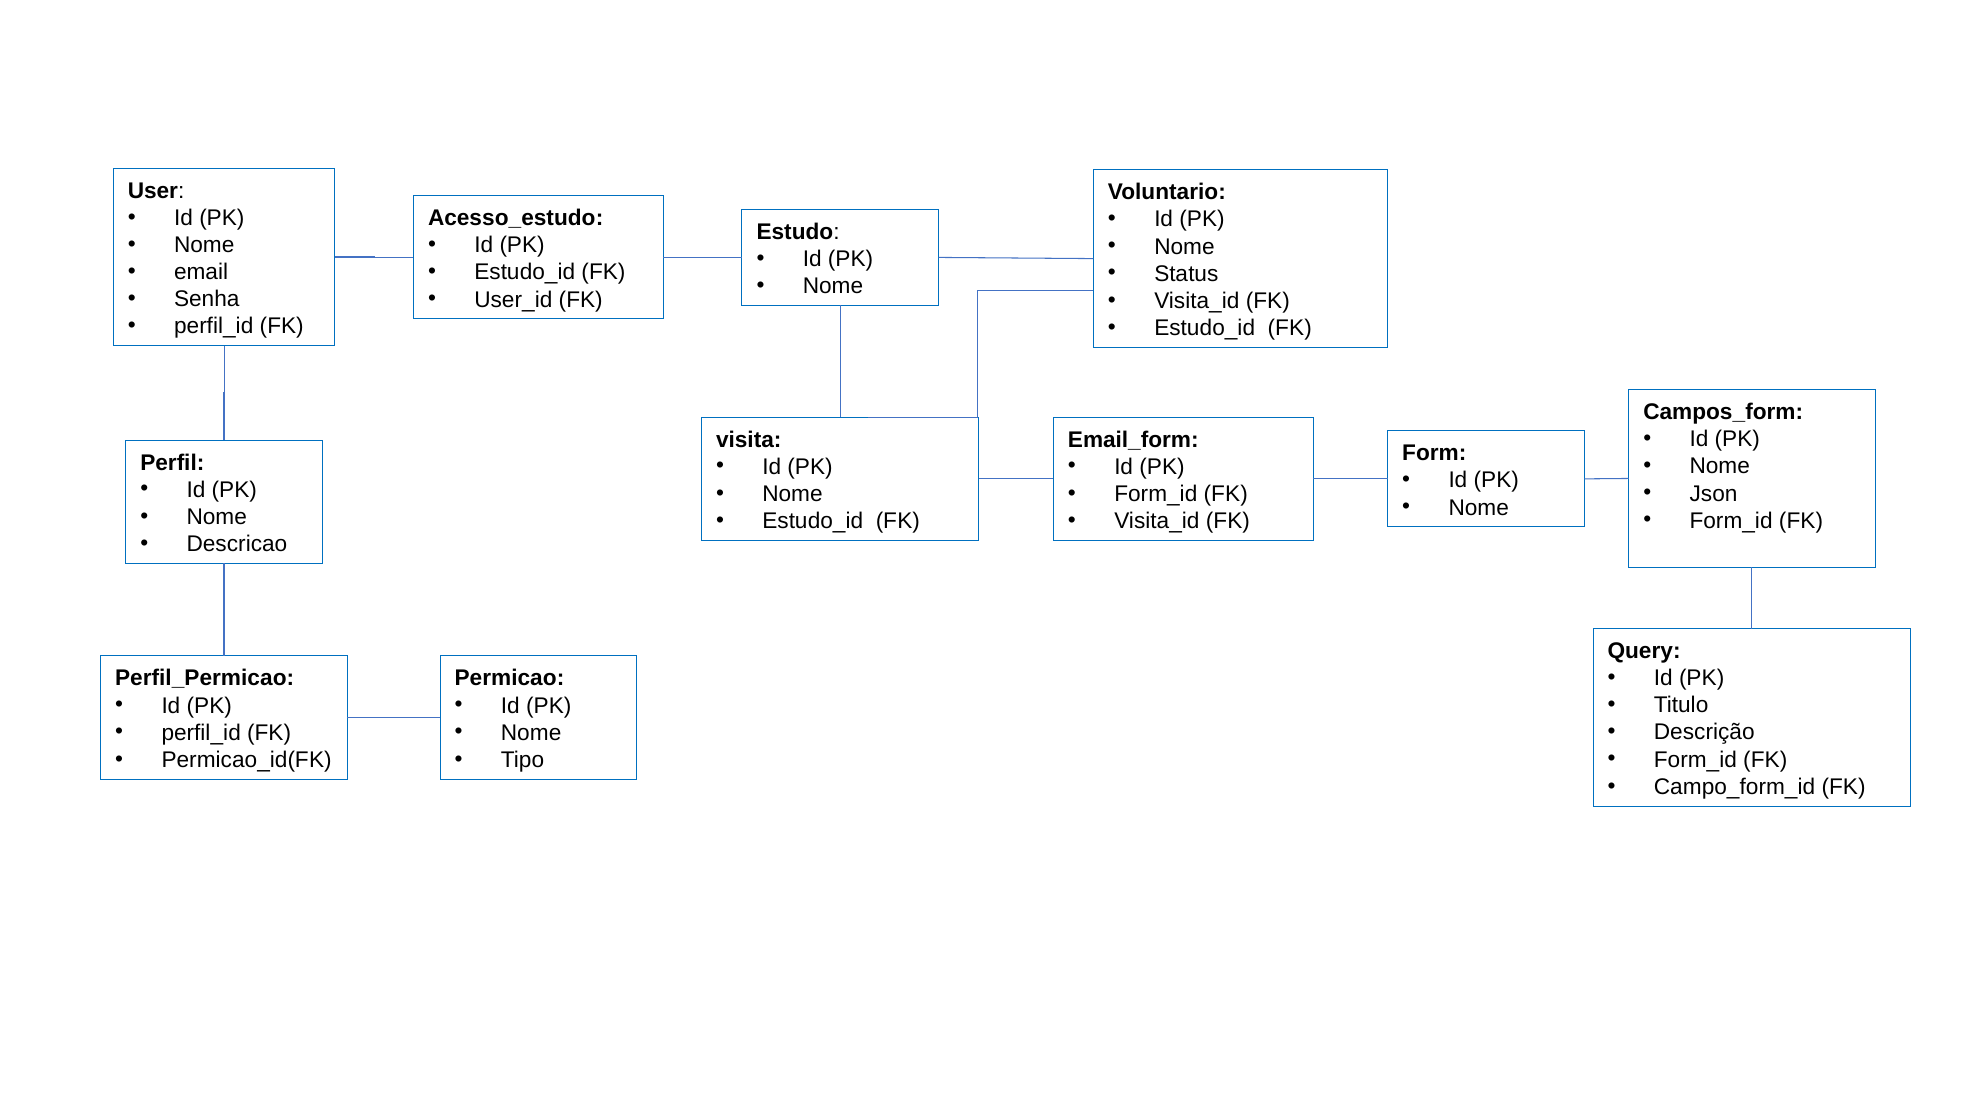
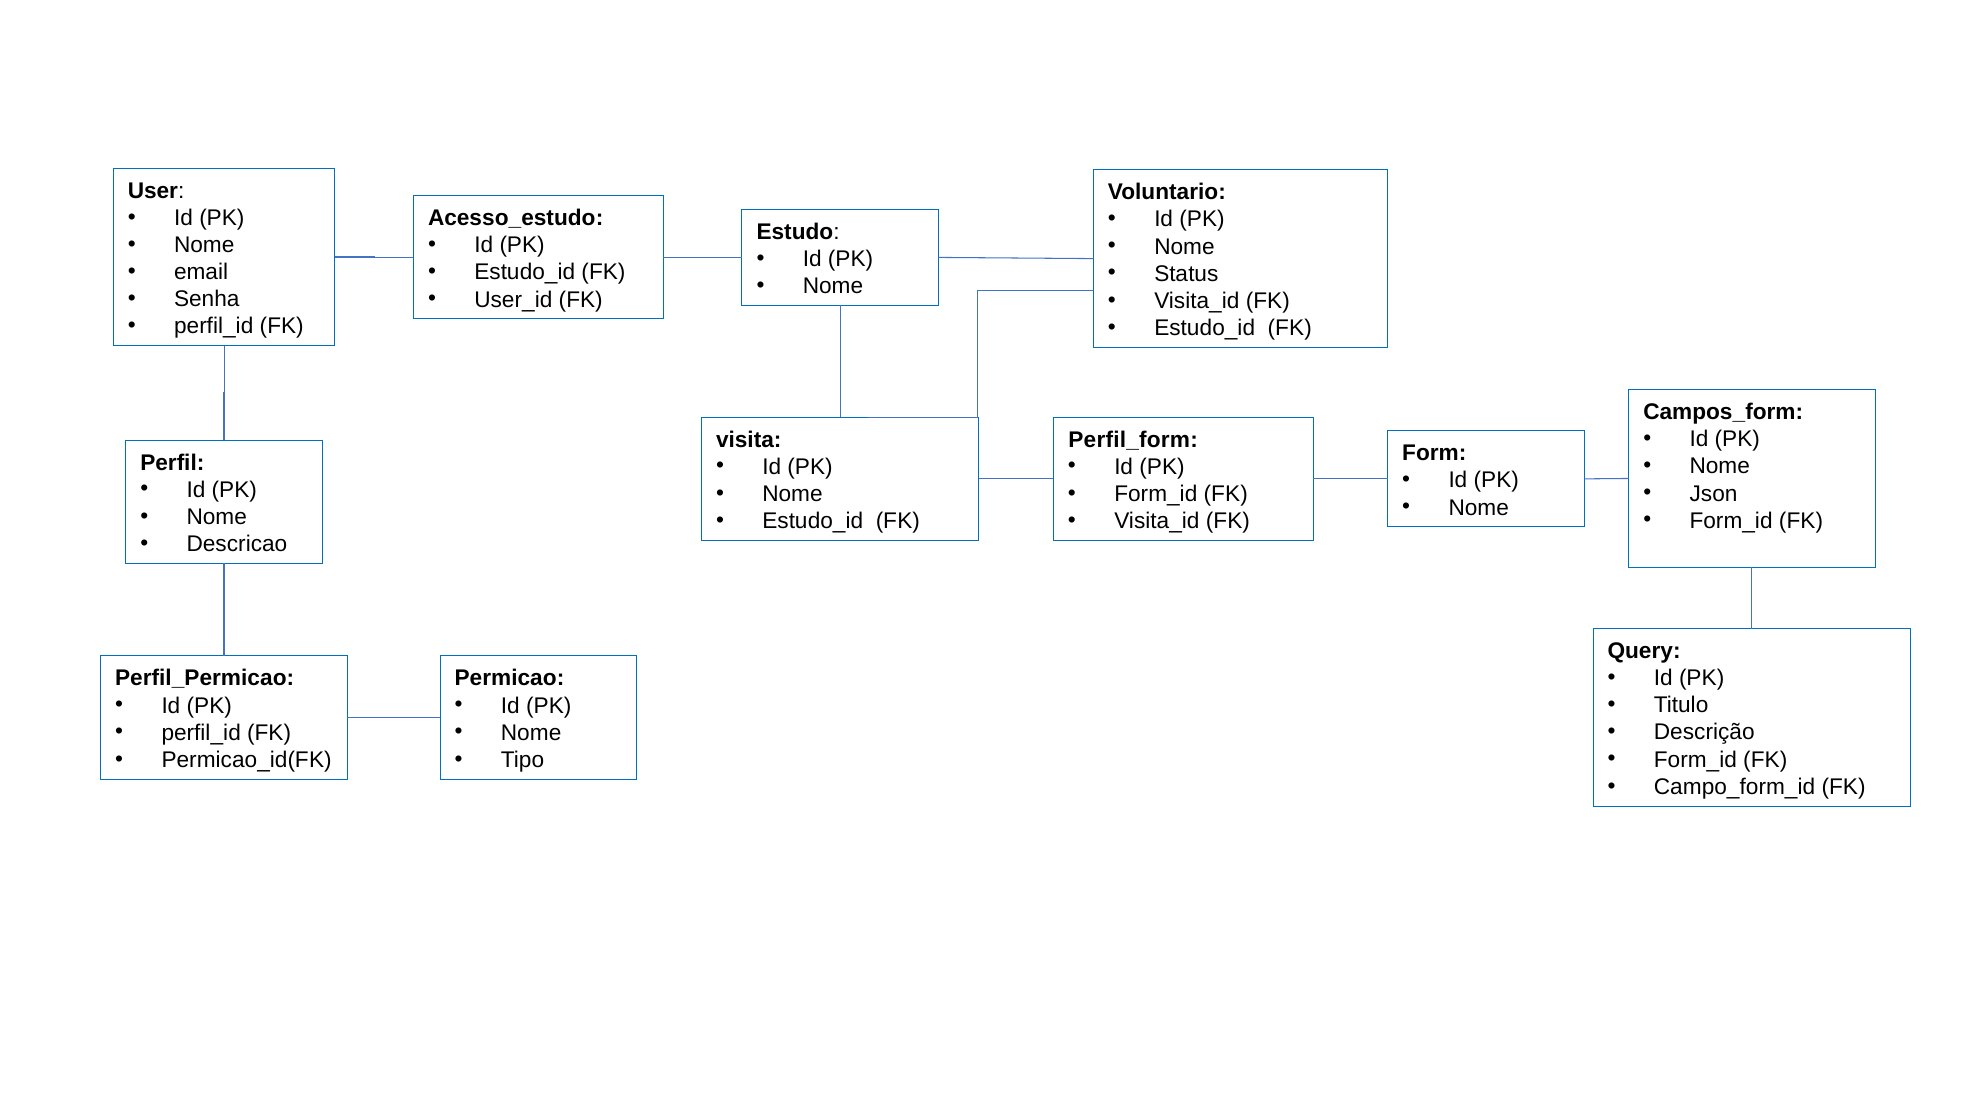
Email_form: Email_form -> Perfil_form
